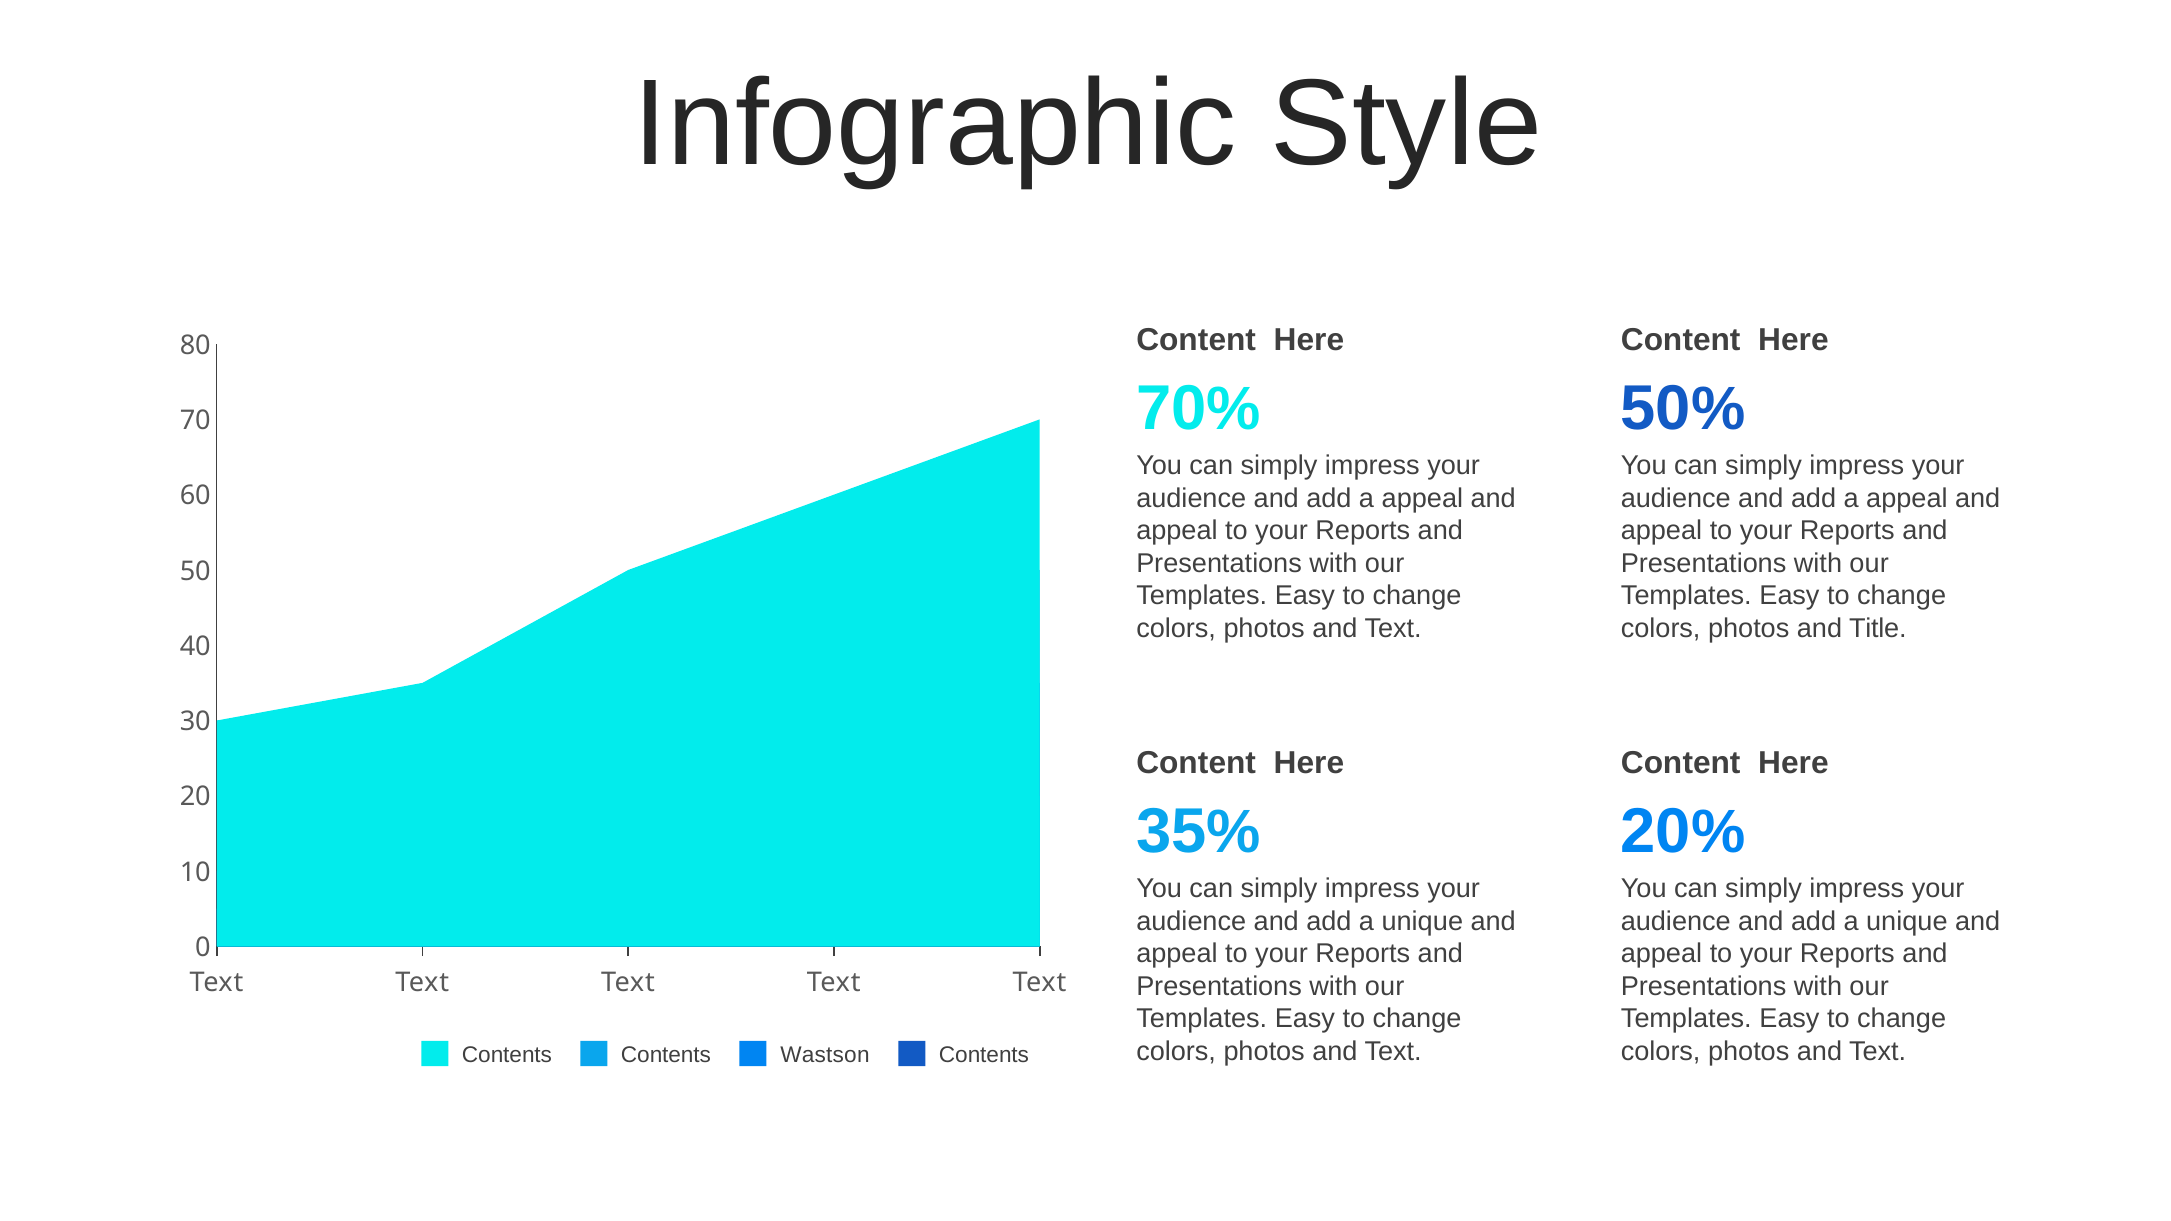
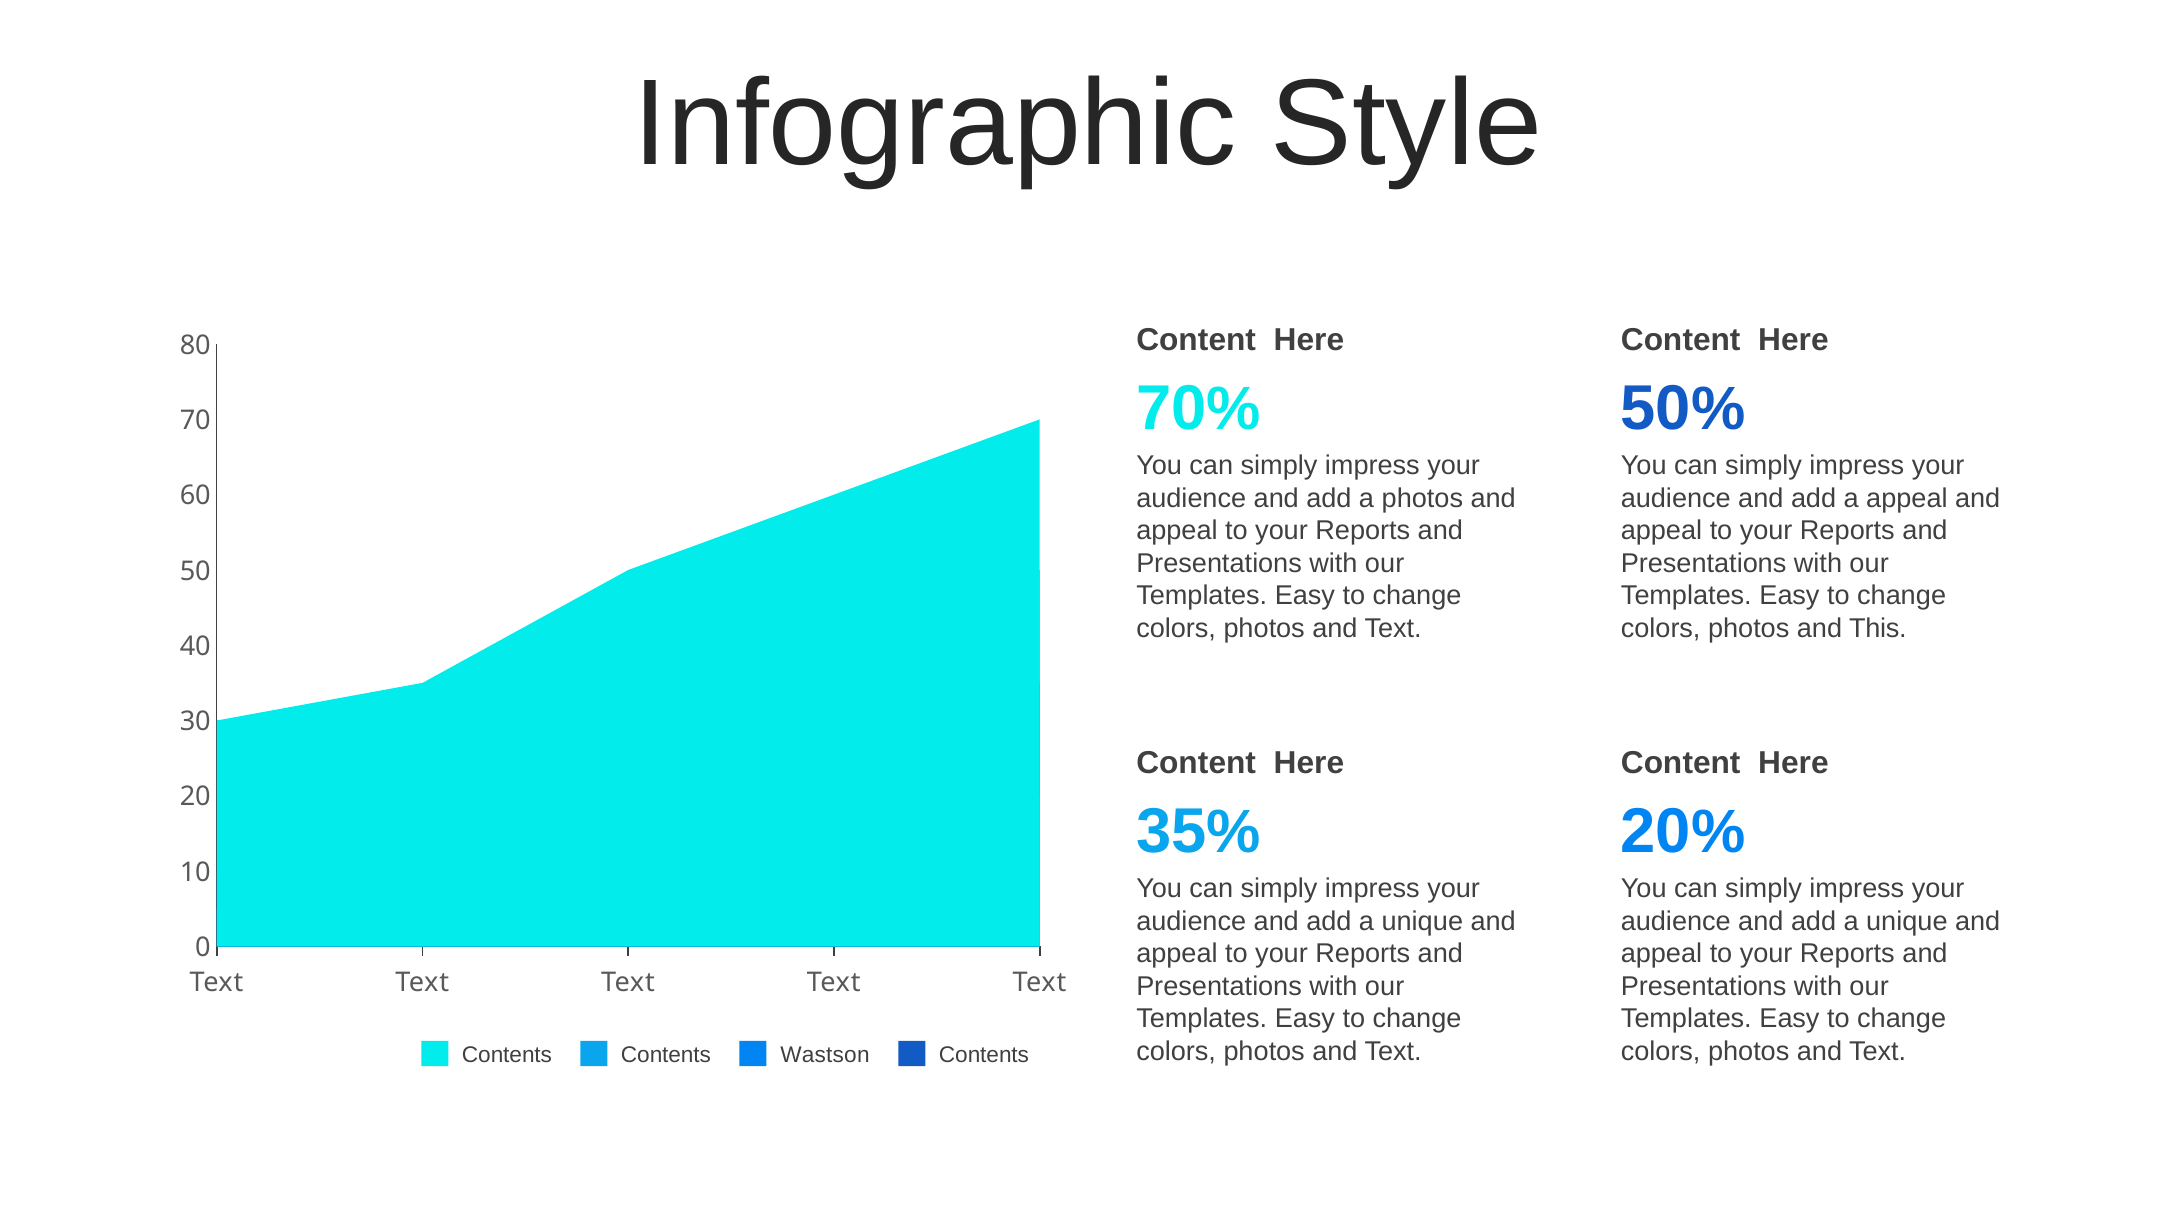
appeal at (1422, 498): appeal -> photos
Title: Title -> This
